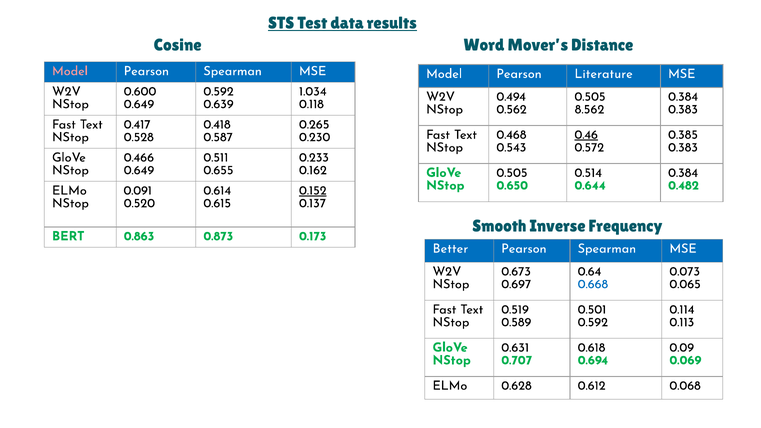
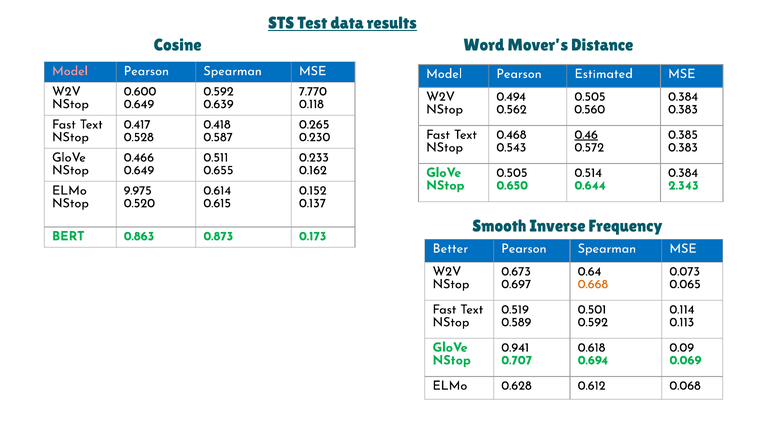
Literature: Literature -> Estimated
1.034: 1.034 -> 7.770
8.562: 8.562 -> 0.560
0.482: 0.482 -> 2.343
0.091: 0.091 -> 9.975
0.152 underline: present -> none
0.668 colour: blue -> orange
0.631: 0.631 -> 0.941
